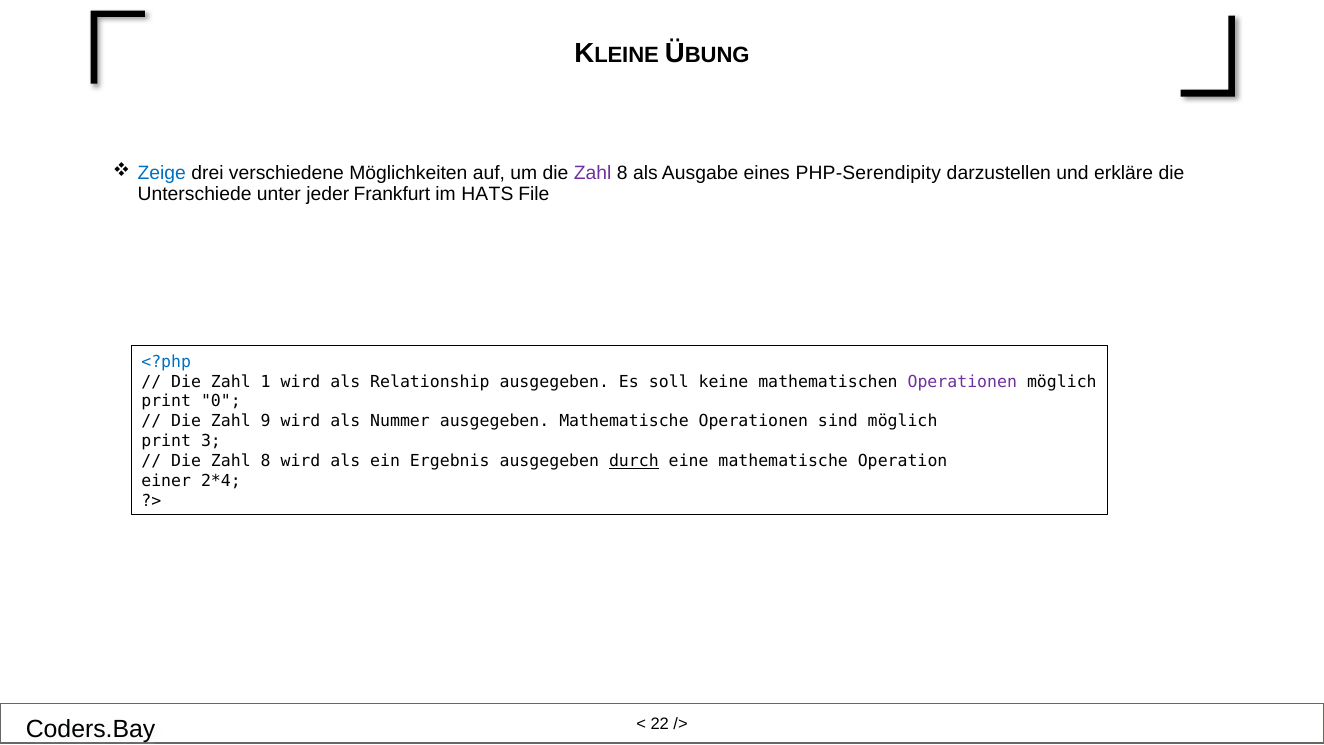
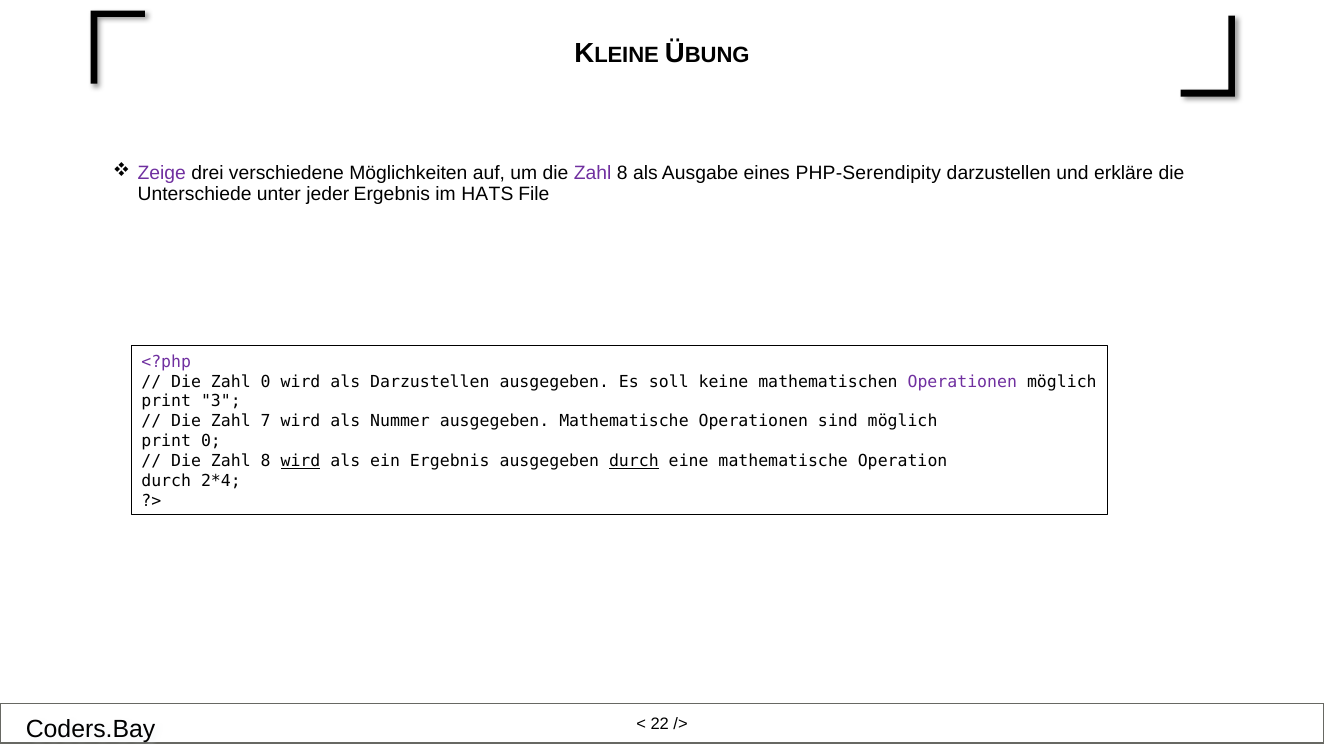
Zeige colour: blue -> purple
jeder Frankfurt: Frankfurt -> Ergebnis
<?php colour: blue -> purple
Zahl 1: 1 -> 0
als Relationship: Relationship -> Darzustellen
0: 0 -> 3
9: 9 -> 7
print 3: 3 -> 0
wird at (300, 461) underline: none -> present
einer at (166, 481): einer -> durch
